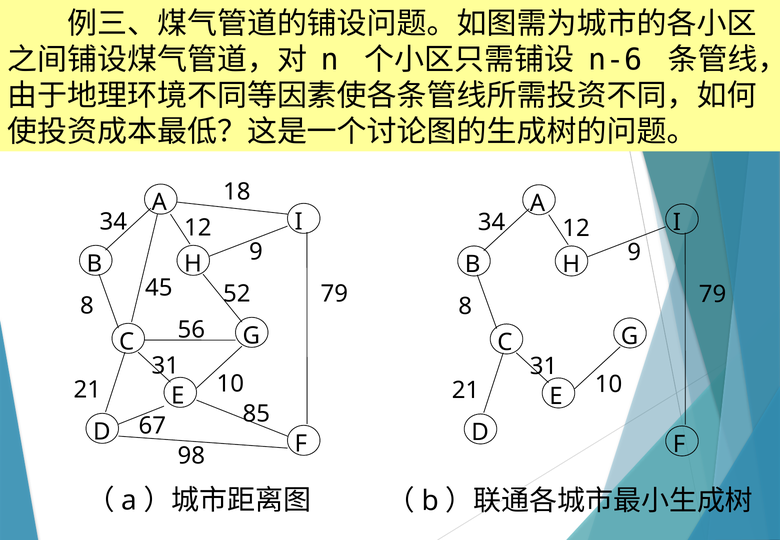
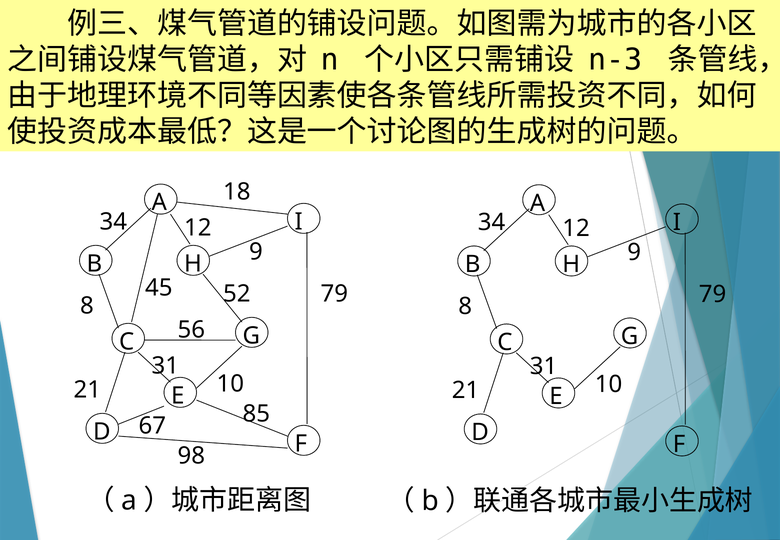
n-6: n-6 -> n-3
